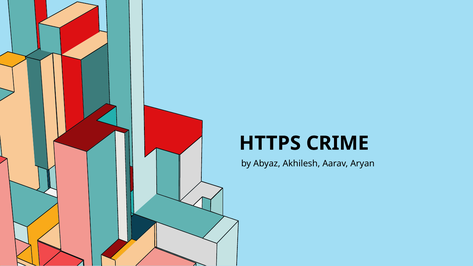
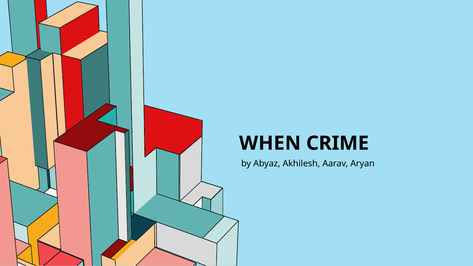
HTTPS: HTTPS -> WHEN
